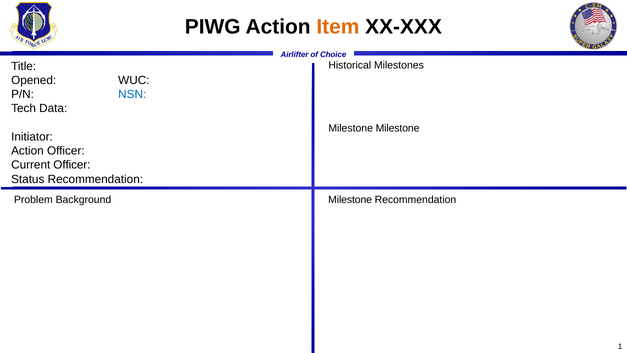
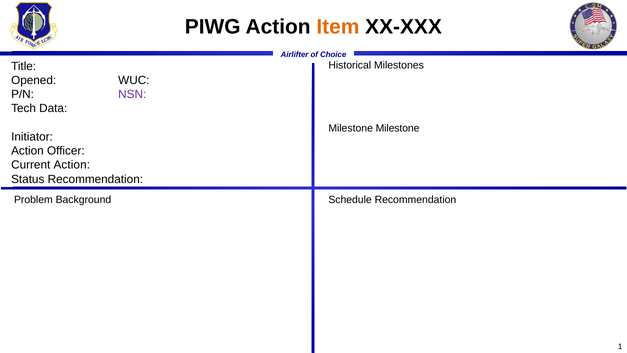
NSN colour: blue -> purple
Current Officer: Officer -> Action
Milestone at (350, 200): Milestone -> Schedule
